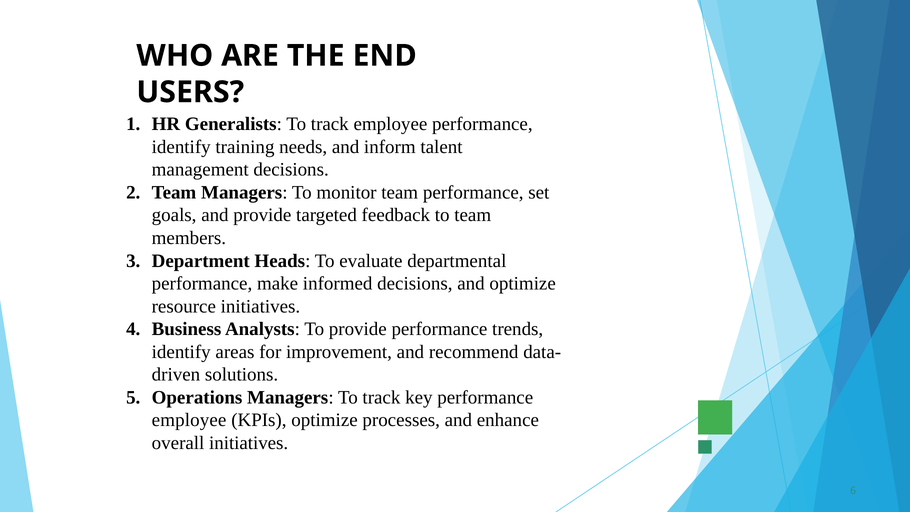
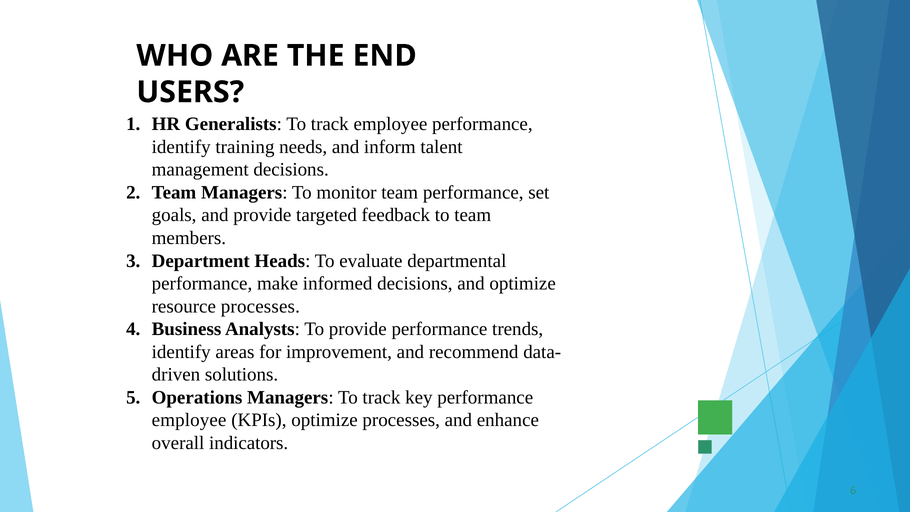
resource initiatives: initiatives -> processes
overall initiatives: initiatives -> indicators
